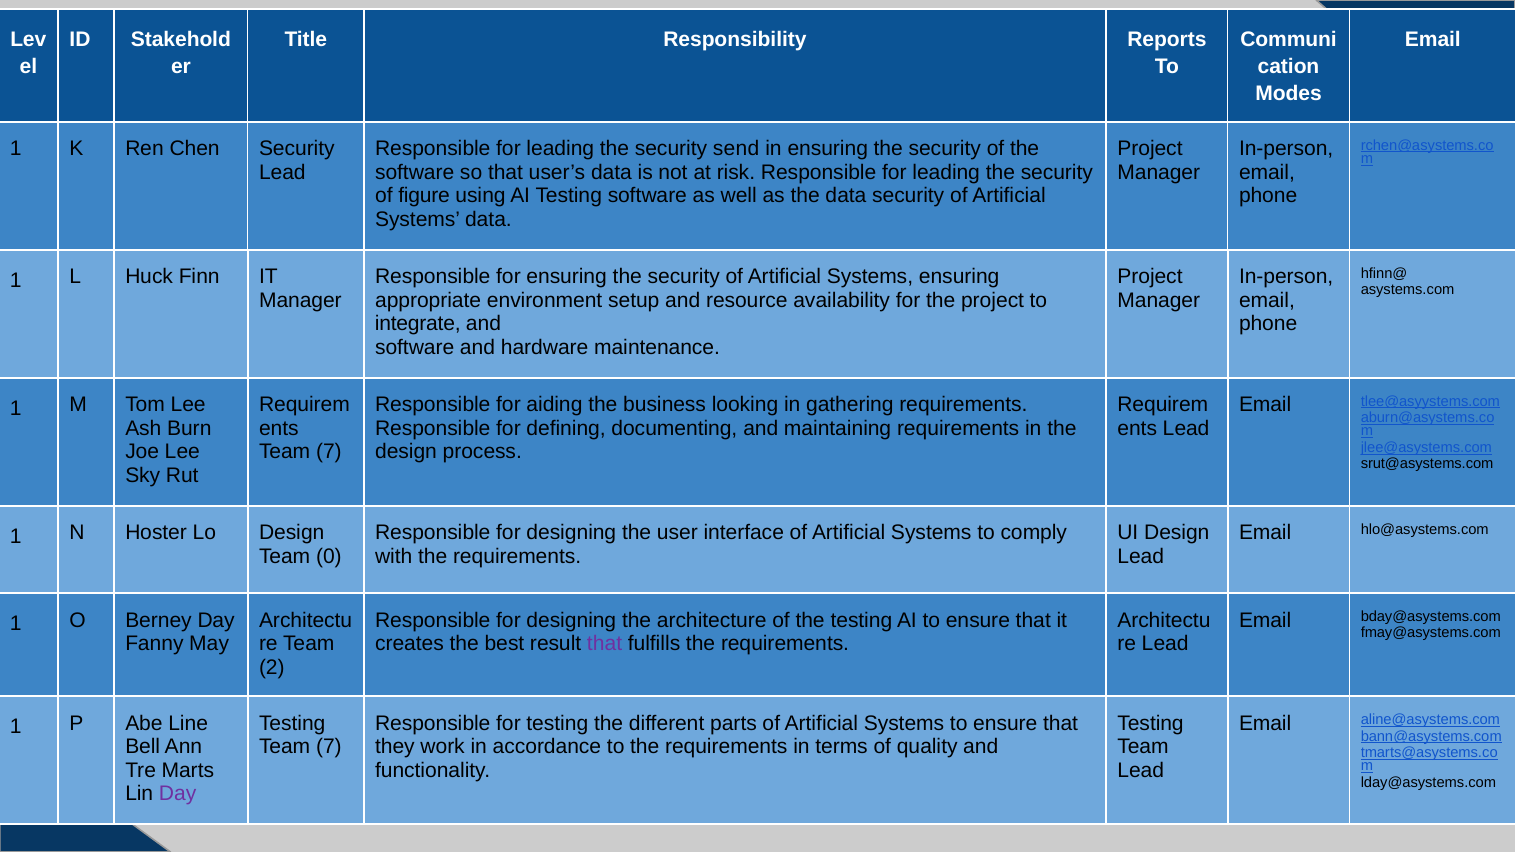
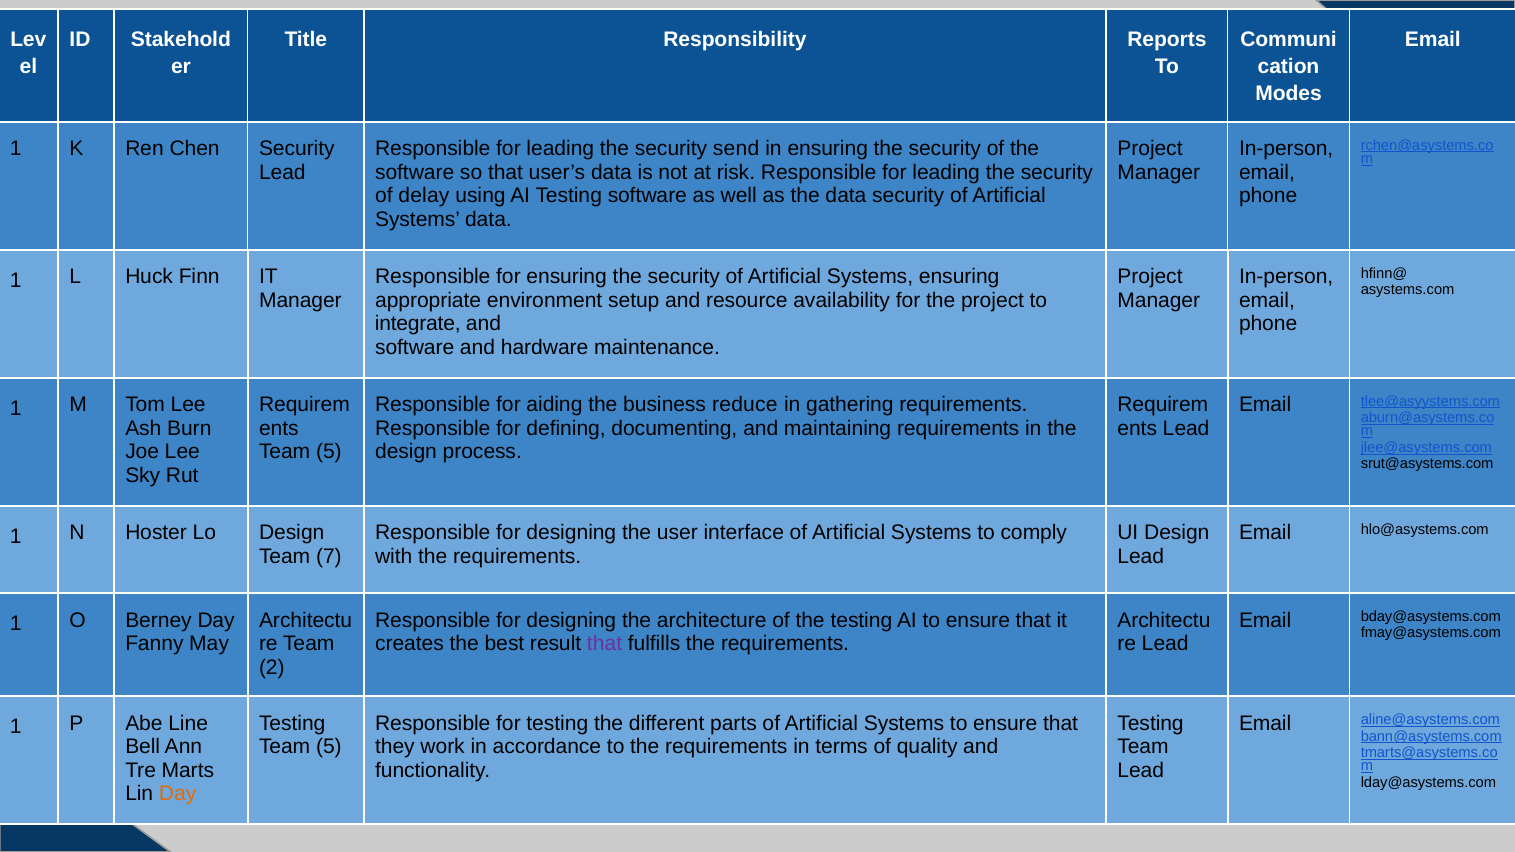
figure: figure -> delay
looking: looking -> reduce
7 at (329, 452): 7 -> 5
0: 0 -> 7
7 at (329, 747): 7 -> 5
Day at (178, 794) colour: purple -> orange
